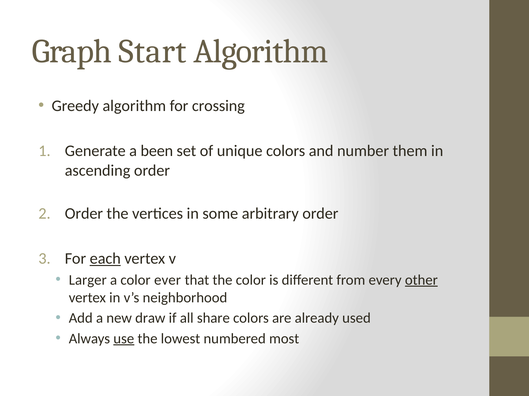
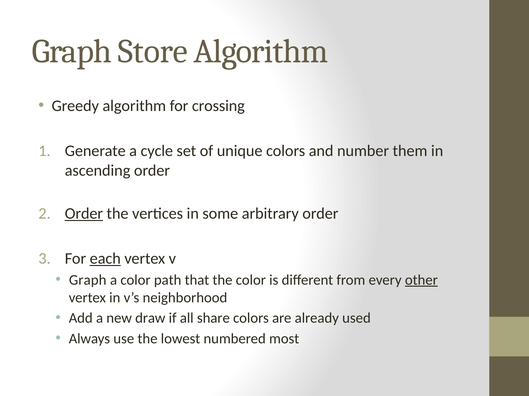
Start: Start -> Store
been: been -> cycle
Order at (84, 214) underline: none -> present
Larger at (88, 280): Larger -> Graph
ever: ever -> path
use underline: present -> none
